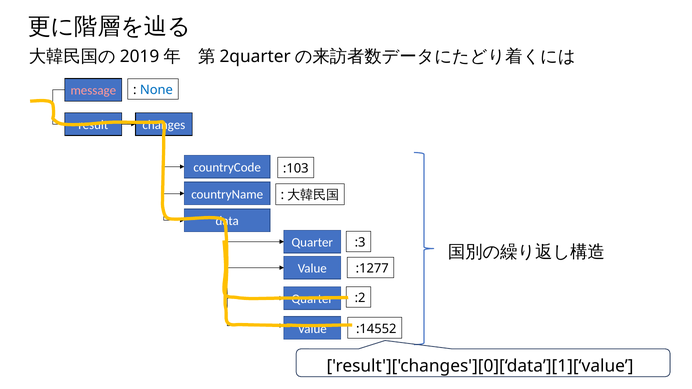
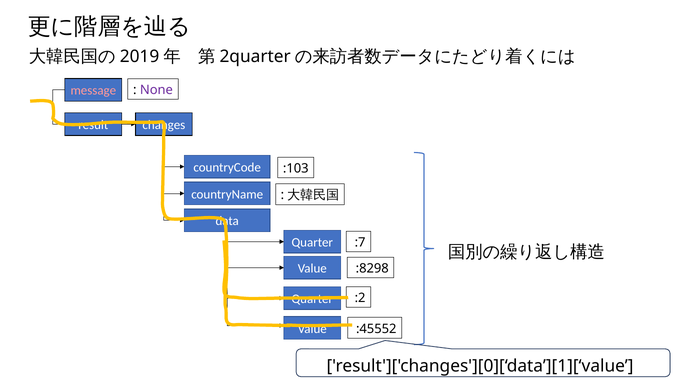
None colour: blue -> purple
:3: :3 -> :7
:1277: :1277 -> :8298
:14552: :14552 -> :45552
